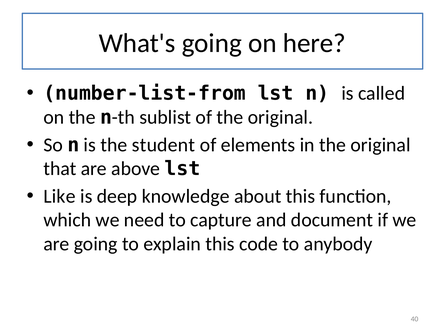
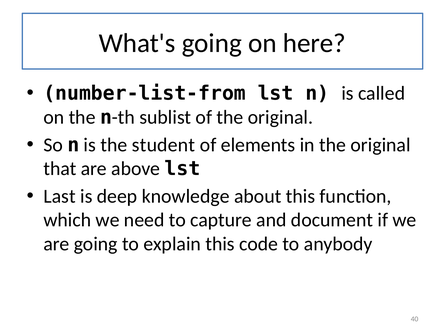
Like: Like -> Last
